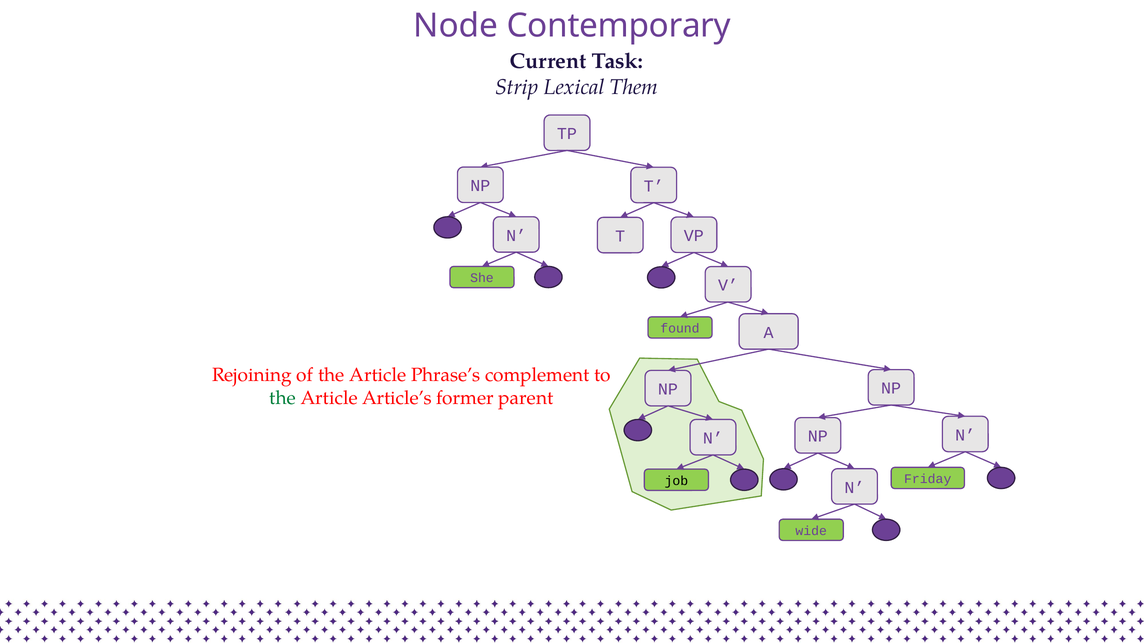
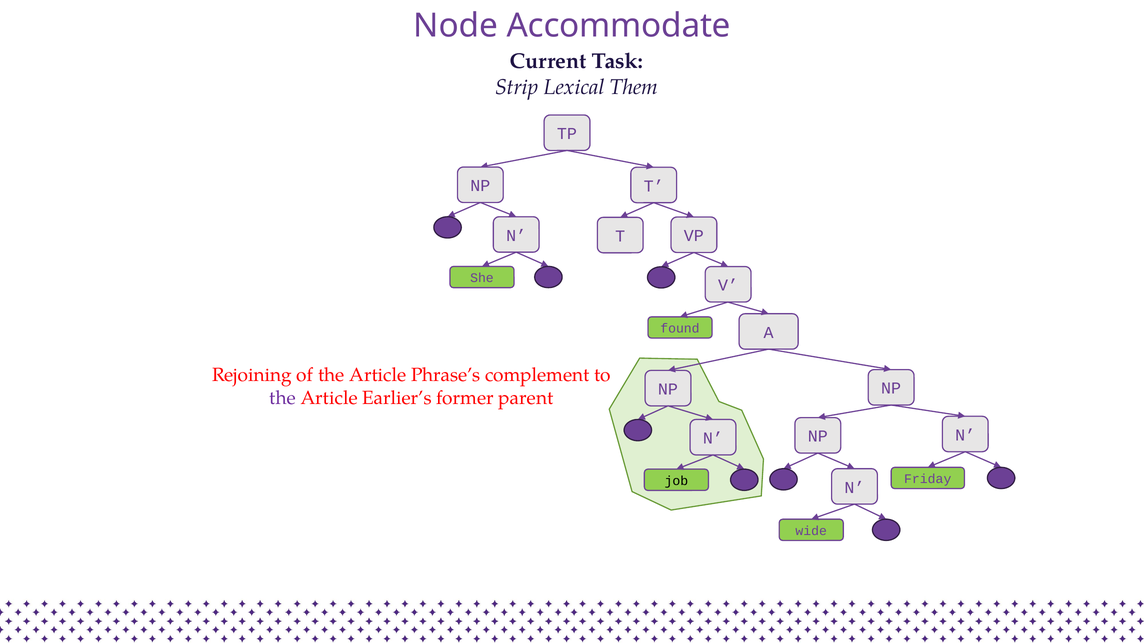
Contemporary: Contemporary -> Accommodate
the at (283, 398) colour: green -> purple
Article’s: Article’s -> Earlier’s
